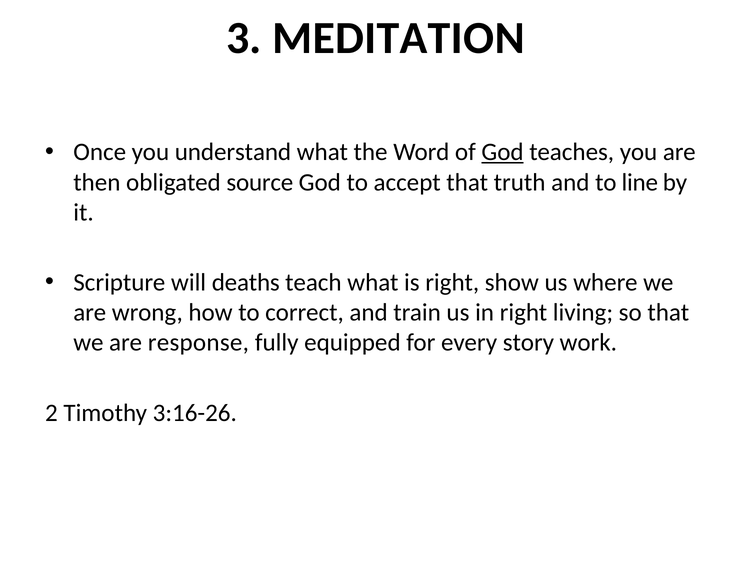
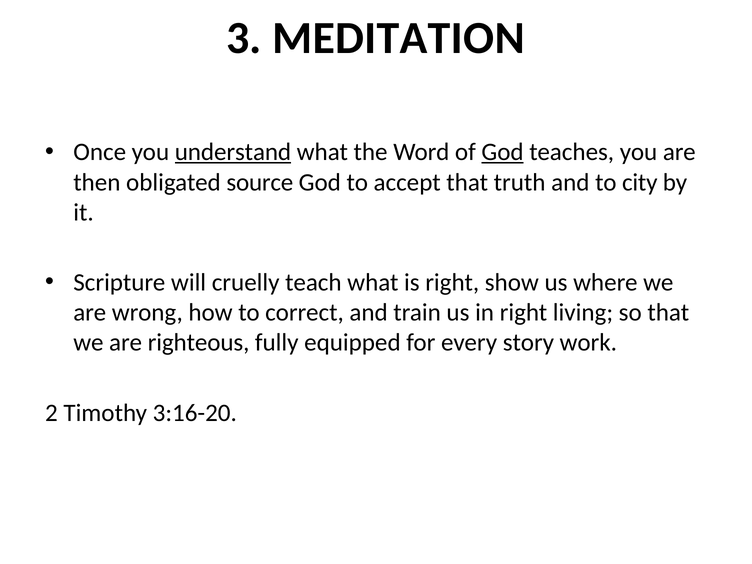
understand underline: none -> present
line: line -> city
deaths: deaths -> cruelly
response: response -> righteous
3:16-26: 3:16-26 -> 3:16-20
